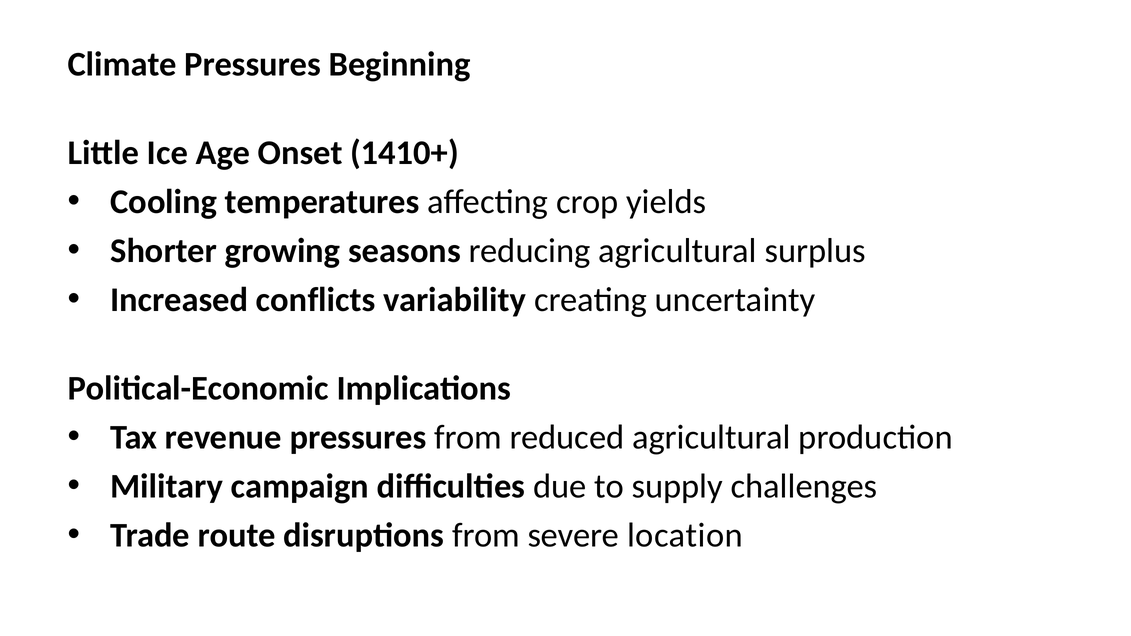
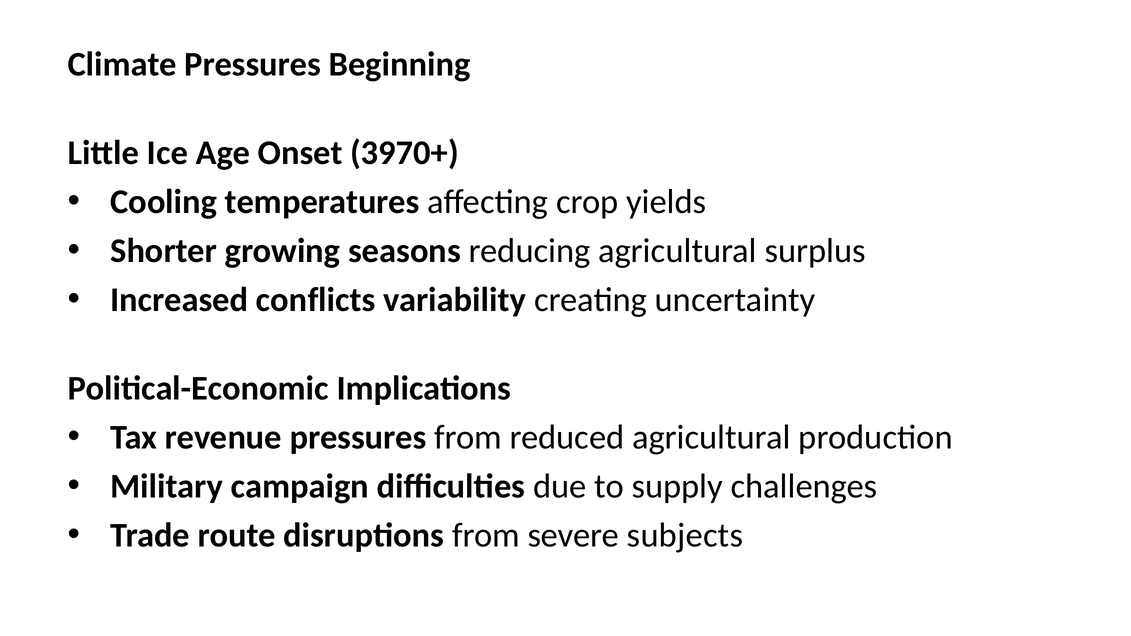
1410+: 1410+ -> 3970+
location: location -> subjects
